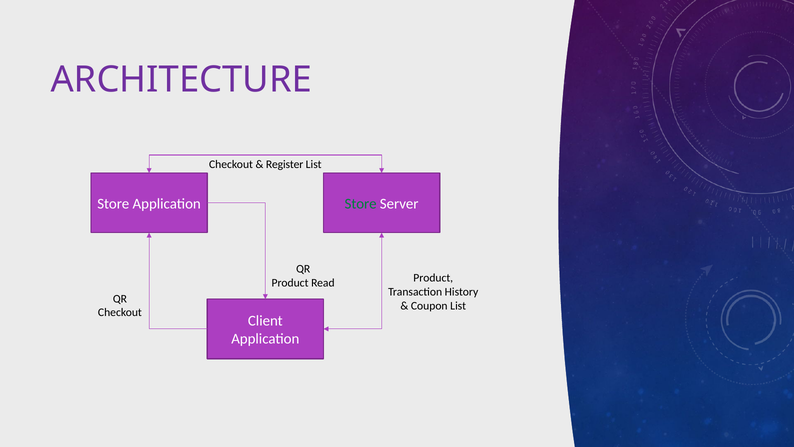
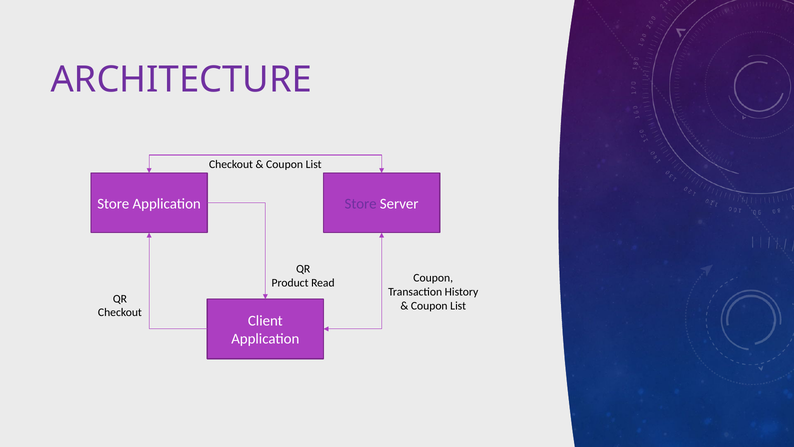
Register at (285, 165): Register -> Coupon
Store at (361, 204) colour: green -> purple
Read Product: Product -> Coupon
